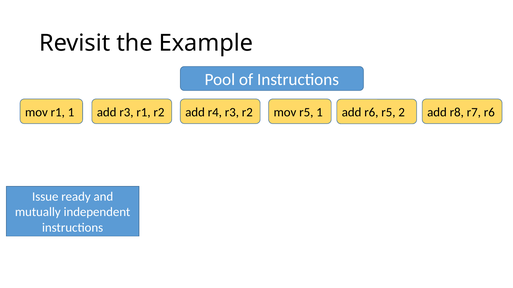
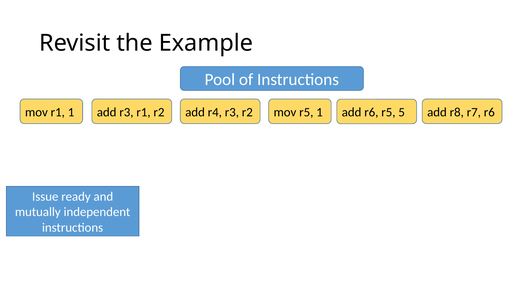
2: 2 -> 5
